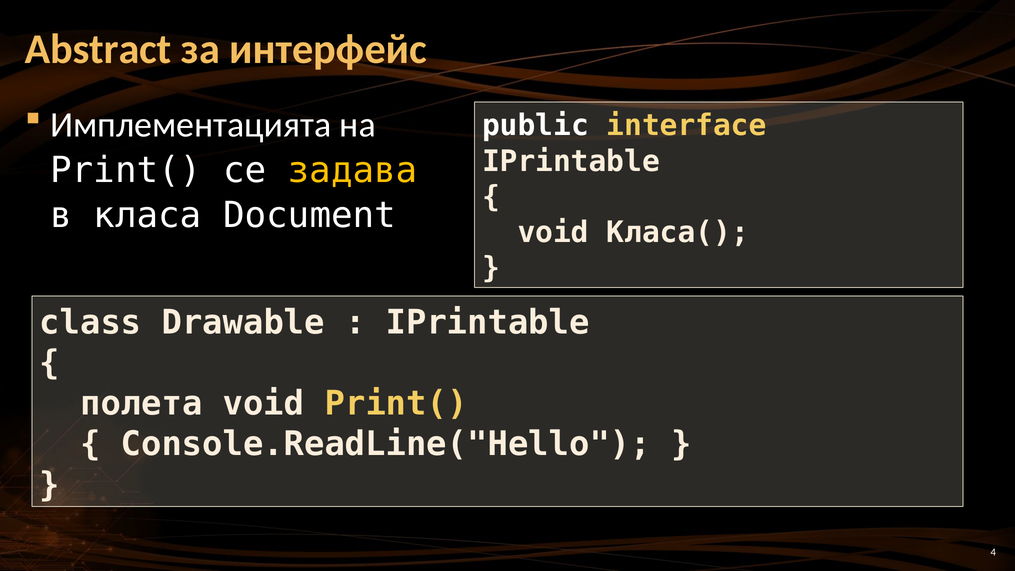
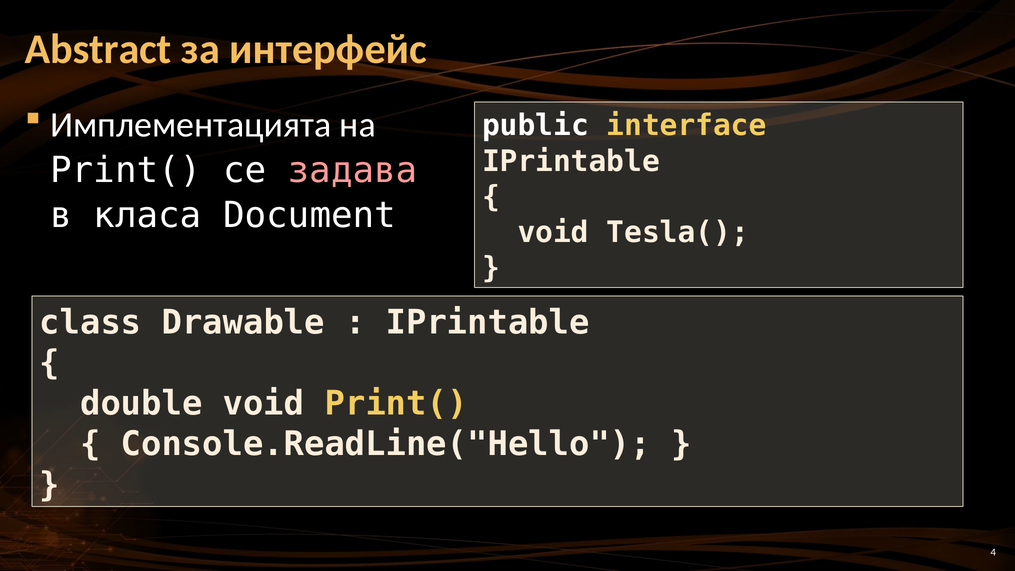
задава colour: yellow -> pink
Класа(: Класа( -> Tesla(
полета: полета -> double
